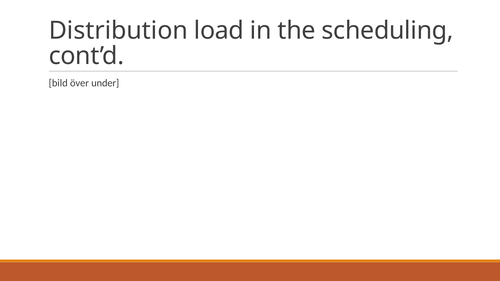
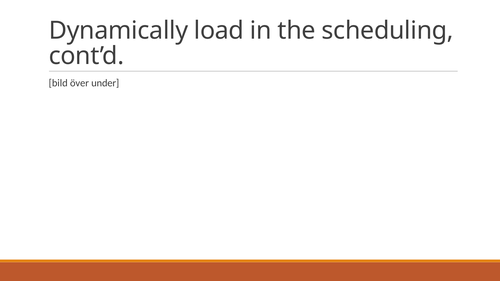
Distribution: Distribution -> Dynamically
